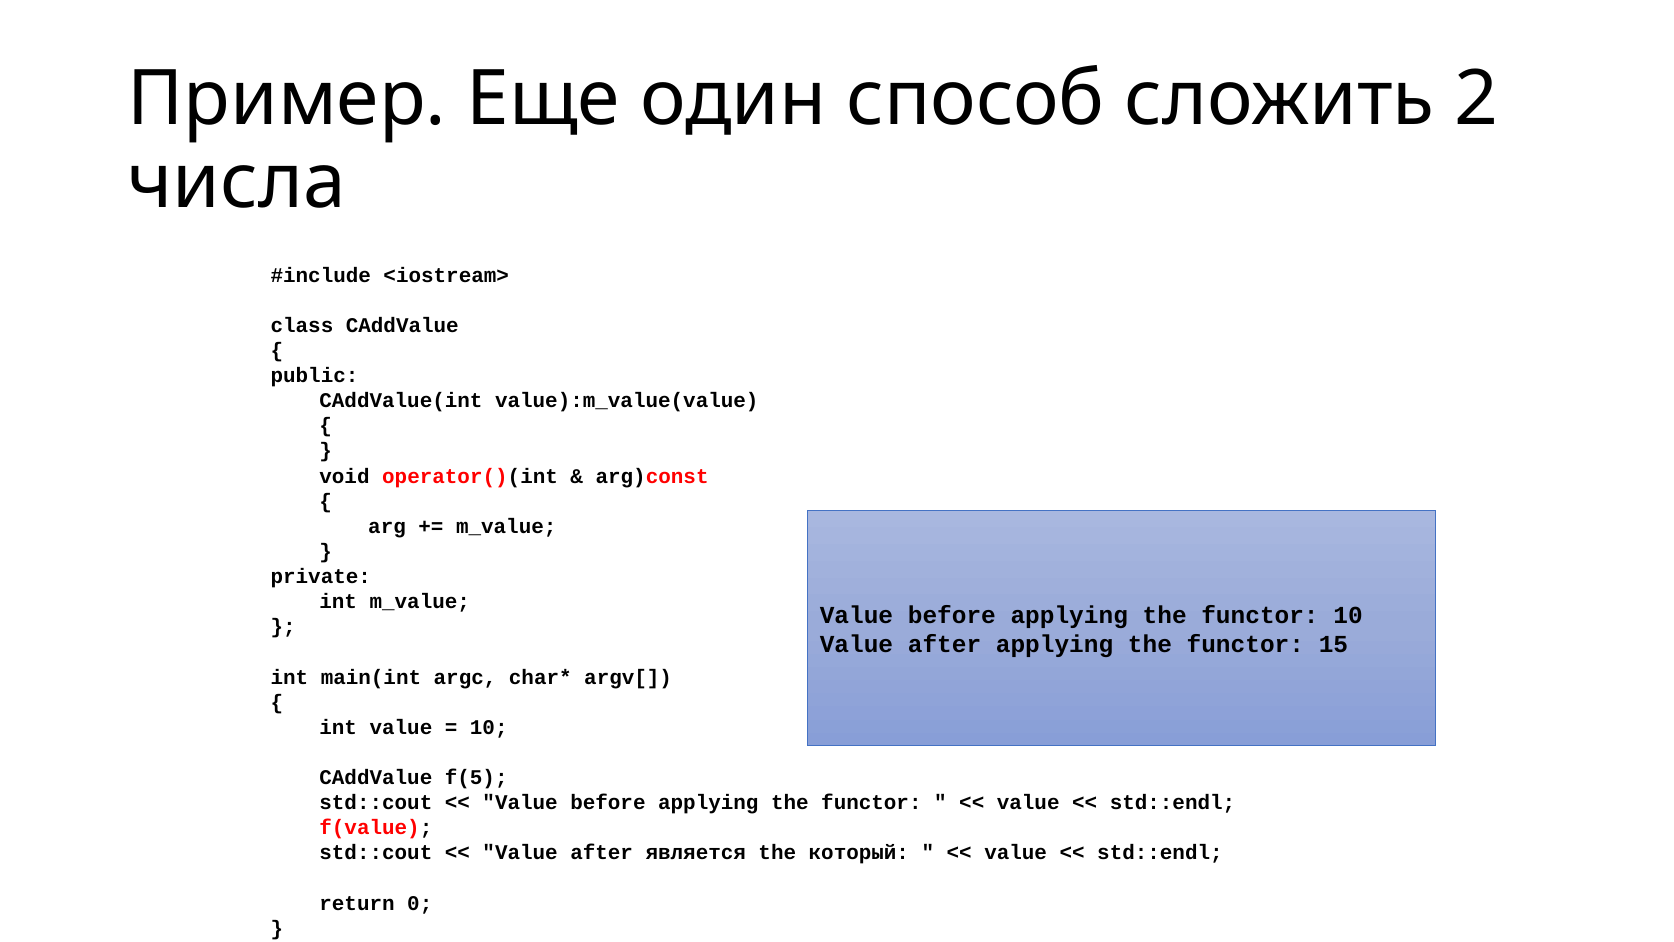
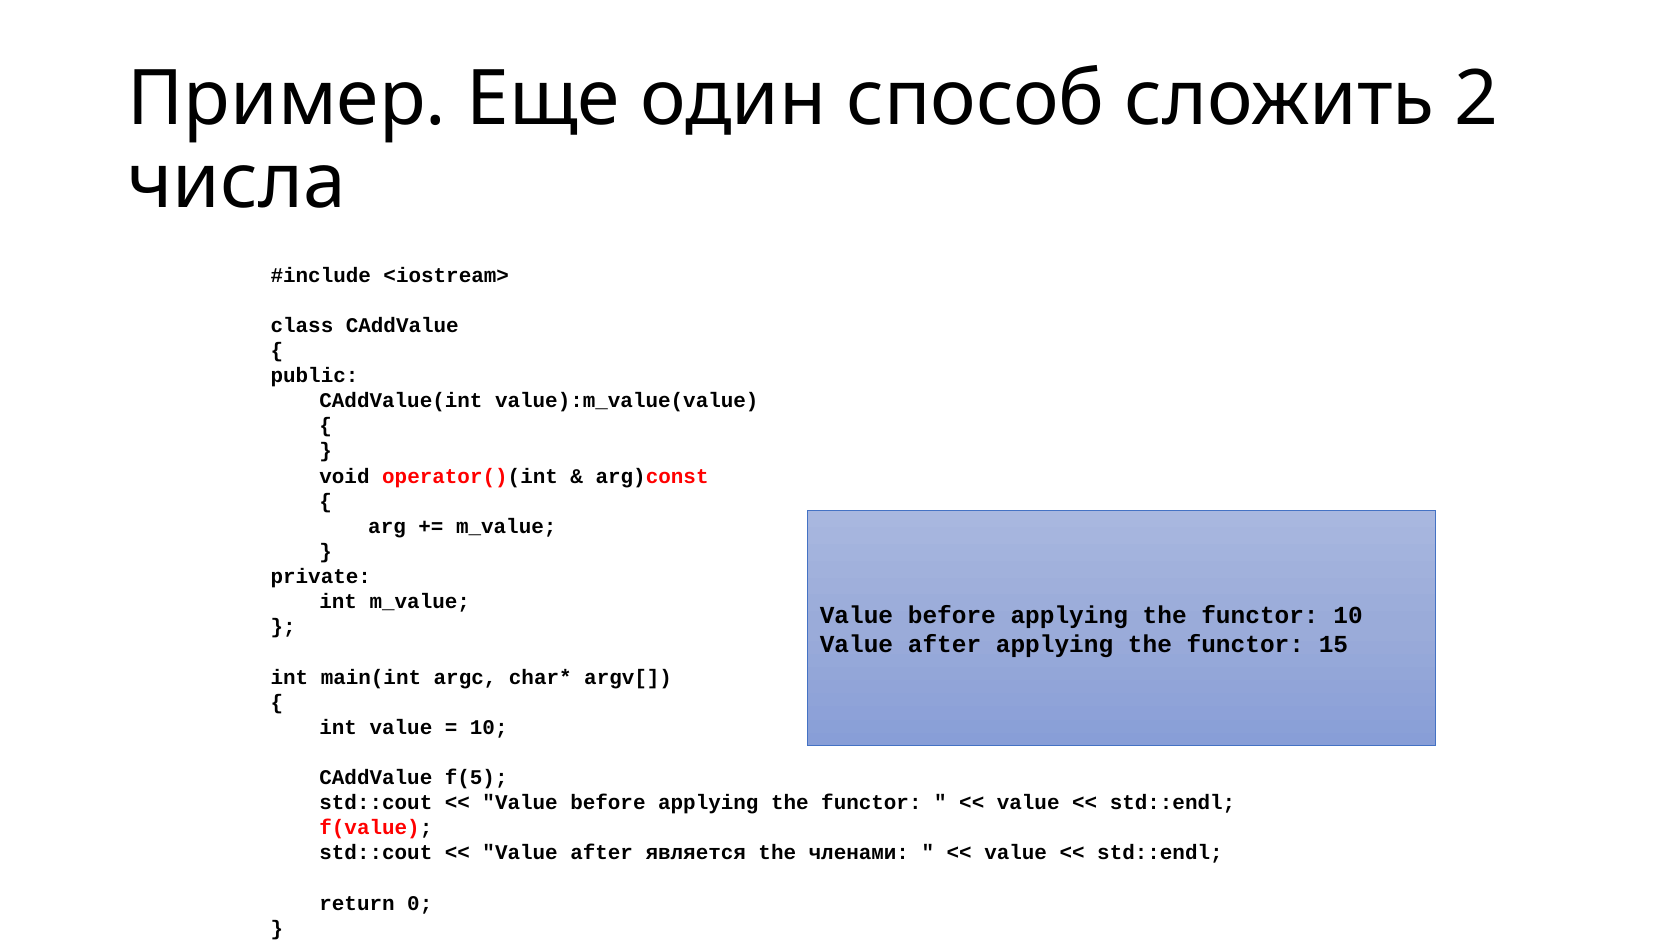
который: который -> членами
